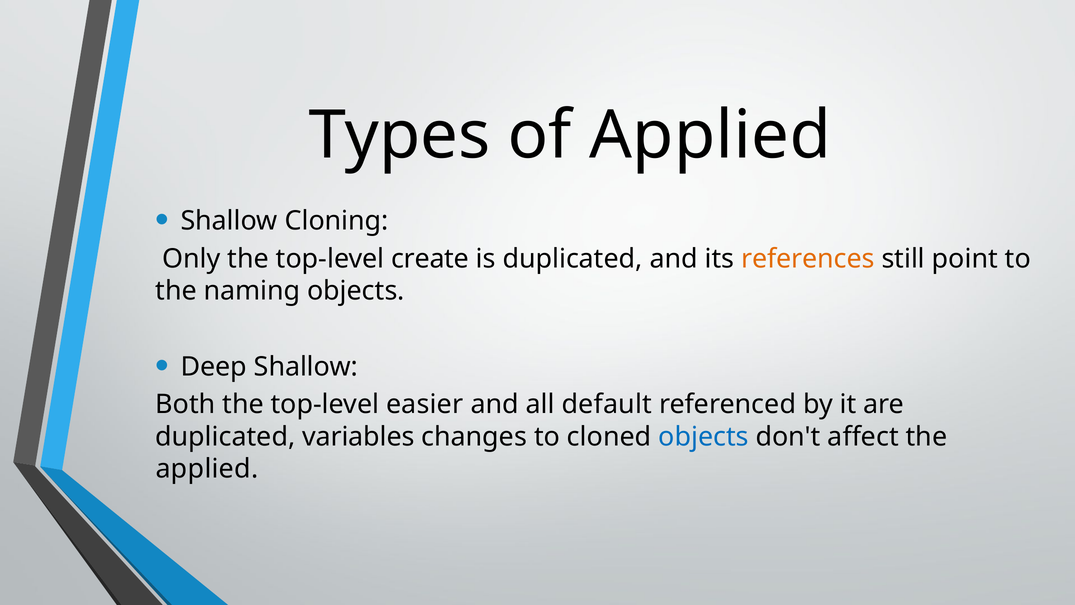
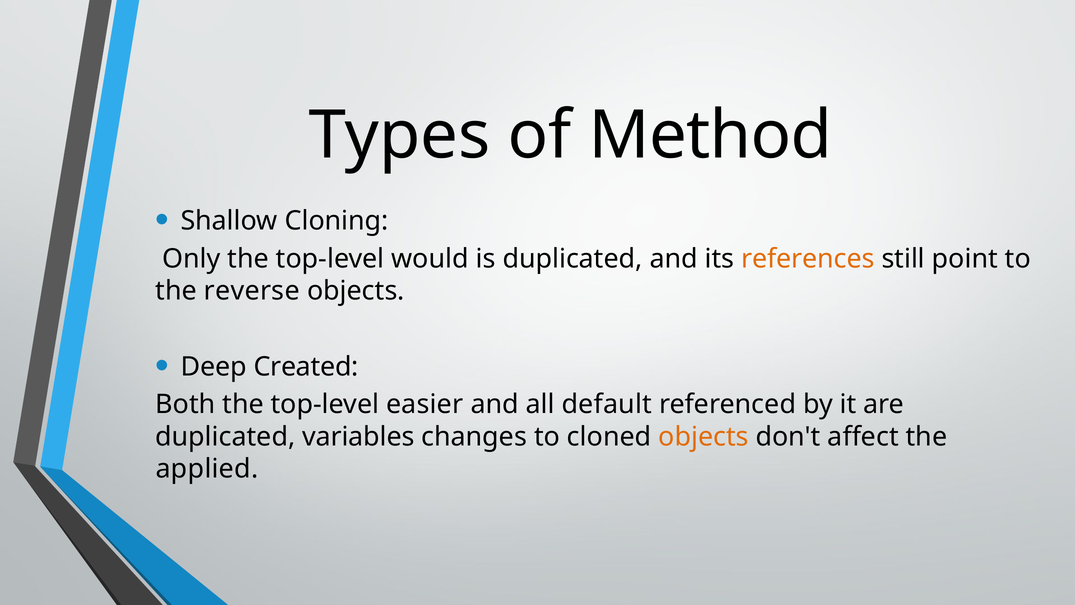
of Applied: Applied -> Method
create: create -> would
naming: naming -> reverse
Deep Shallow: Shallow -> Created
objects at (703, 437) colour: blue -> orange
